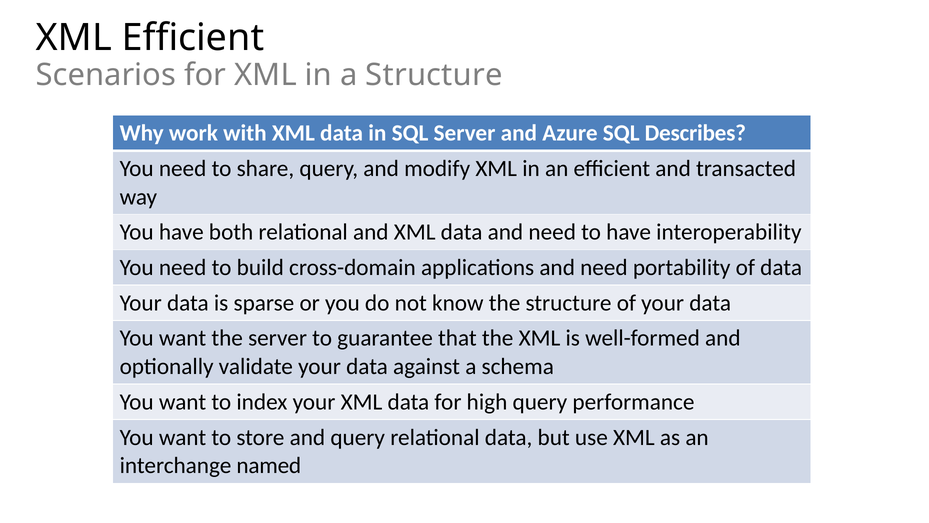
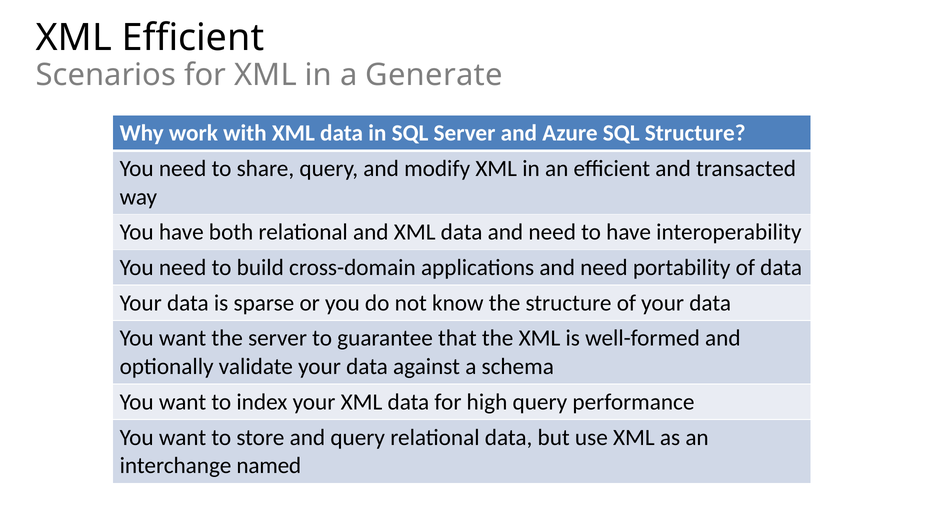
a Structure: Structure -> Generate
SQL Describes: Describes -> Structure
